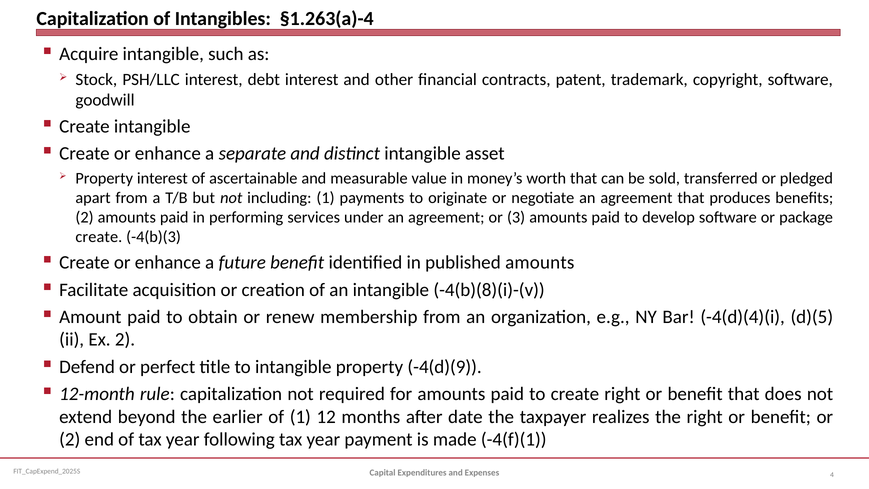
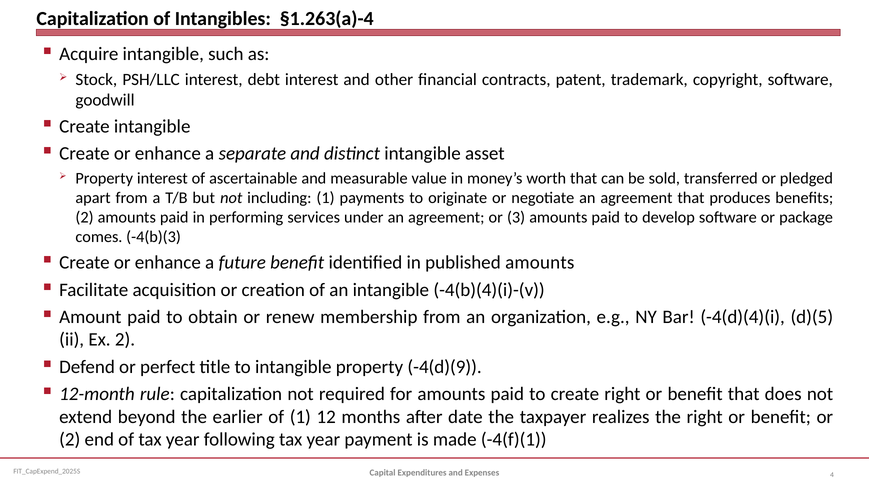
create at (99, 237): create -> comes
-4(b)(8)(i)-(v: -4(b)(8)(i)-(v -> -4(b)(4)(i)-(v
